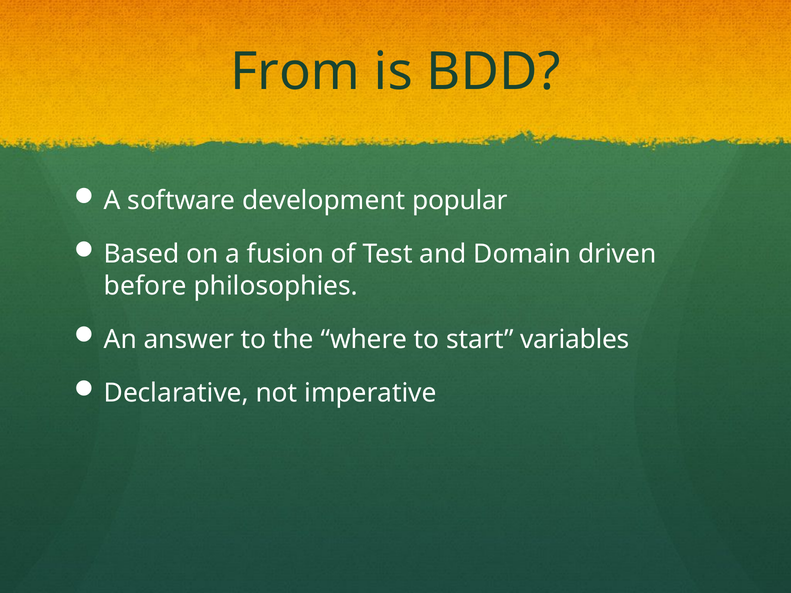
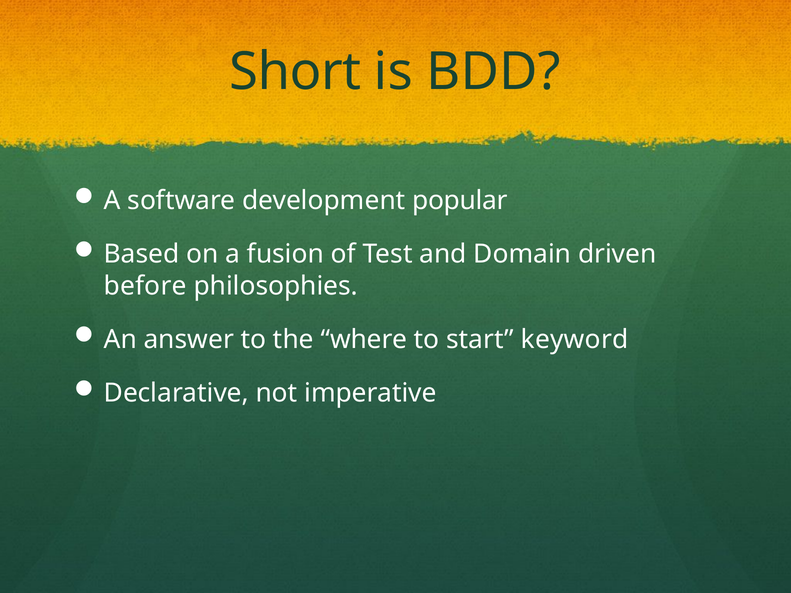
From: From -> Short
variables: variables -> keyword
